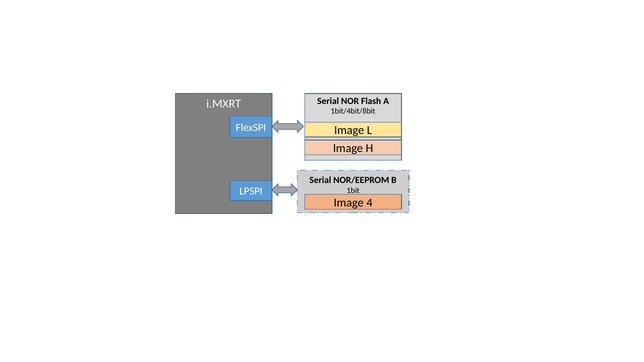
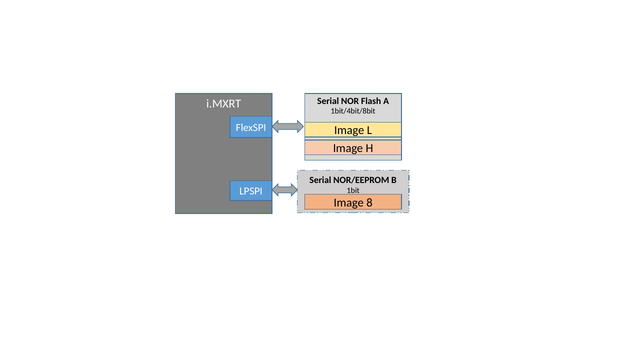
4: 4 -> 8
